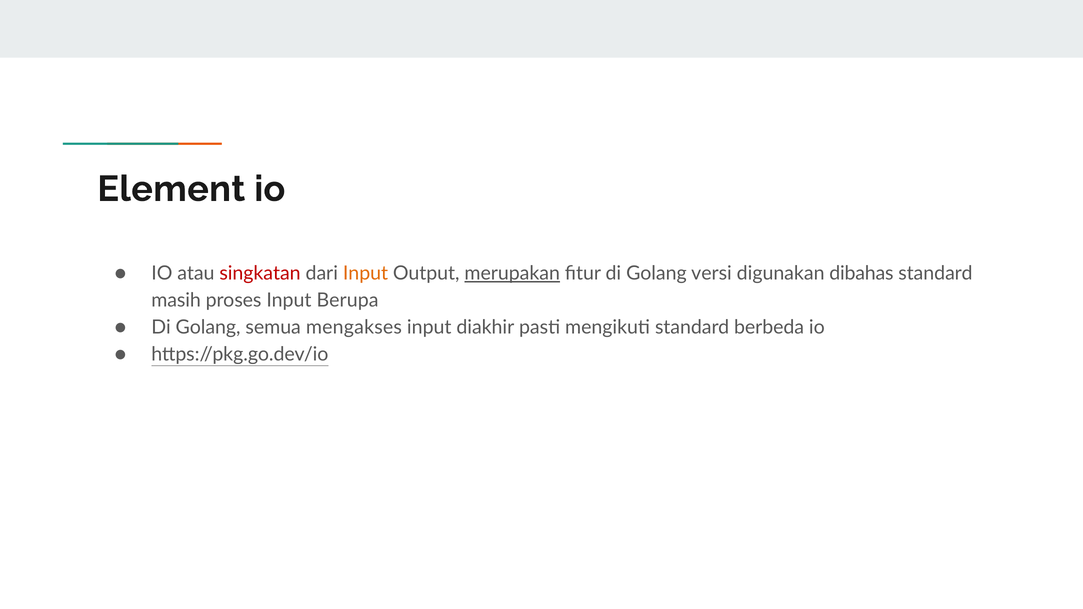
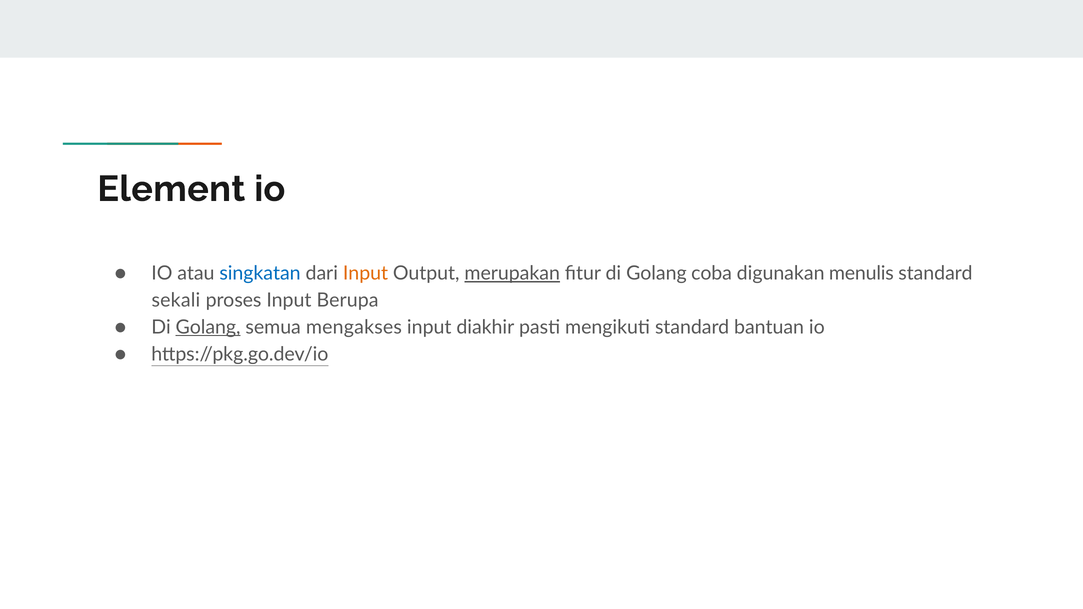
singkatan colour: red -> blue
versi: versi -> coba
dibahas: dibahas -> menulis
masih: masih -> sekali
Golang at (208, 327) underline: none -> present
berbeda: berbeda -> bantuan
